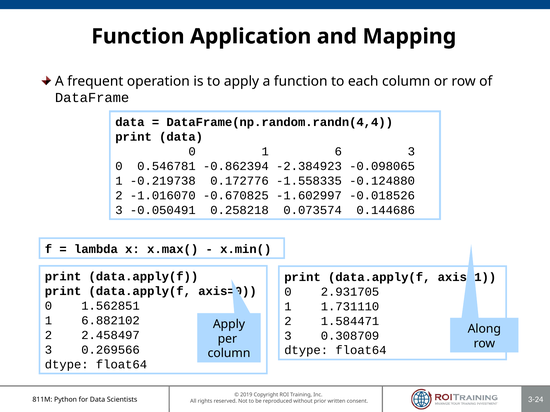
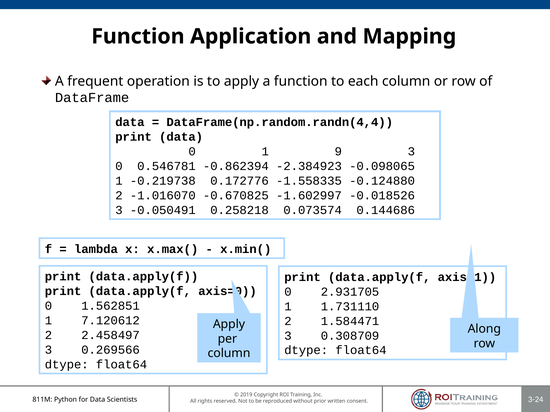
6: 6 -> 9
6.882102: 6.882102 -> 7.120612
